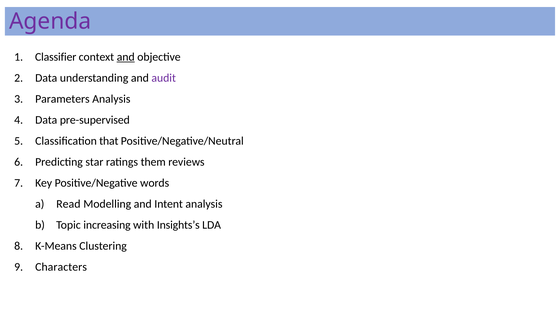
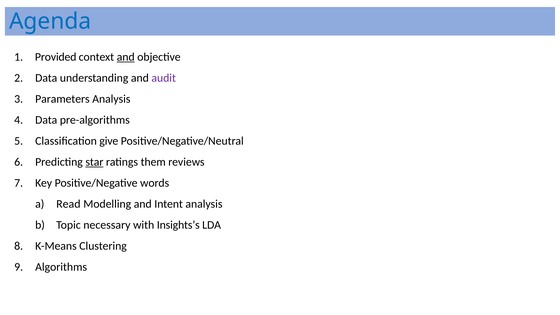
Agenda colour: purple -> blue
Classifier: Classifier -> Provided
pre-supervised: pre-supervised -> pre-algorithms
that: that -> give
star underline: none -> present
increasing: increasing -> necessary
Characters: Characters -> Algorithms
